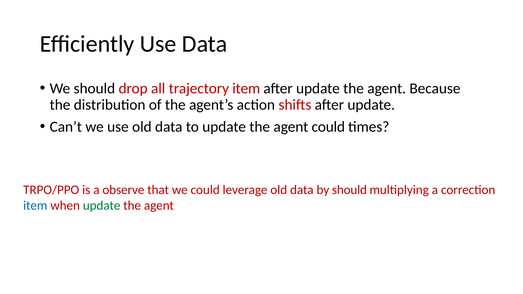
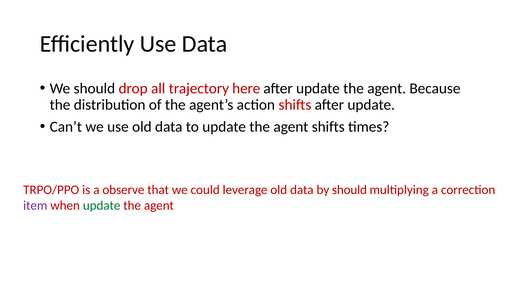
trajectory item: item -> here
agent could: could -> shifts
item at (35, 206) colour: blue -> purple
